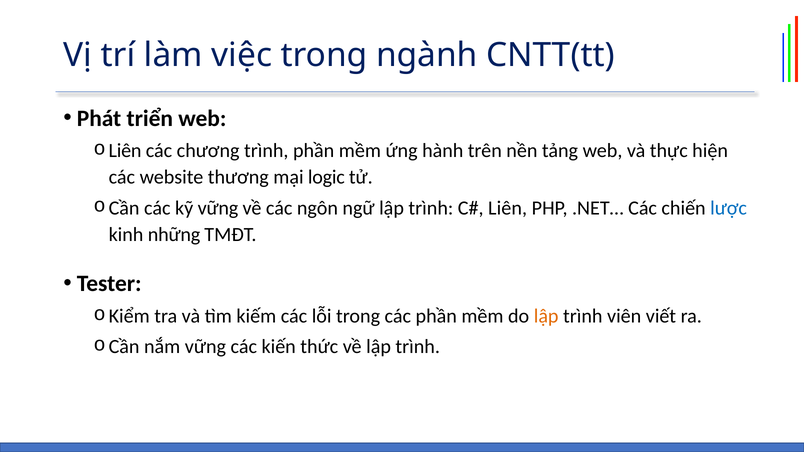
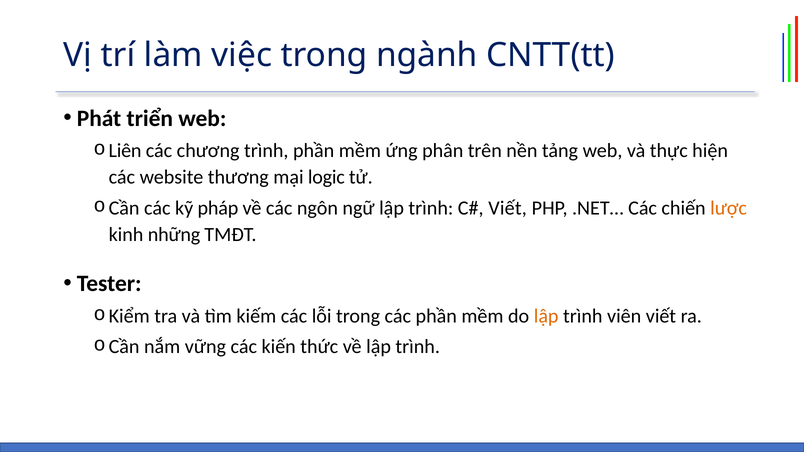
hành: hành -> phân
kỹ vững: vững -> pháp
Liên at (508, 208): Liên -> Viết
lược colour: blue -> orange
